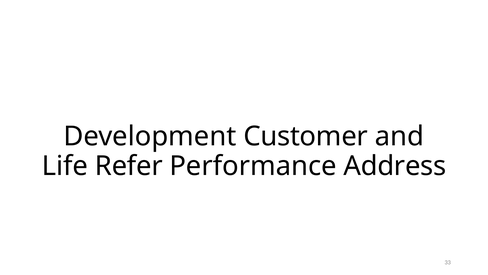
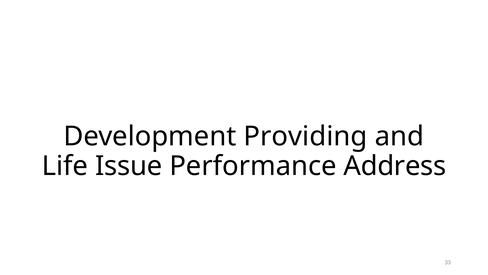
Customer: Customer -> Providing
Refer: Refer -> Issue
